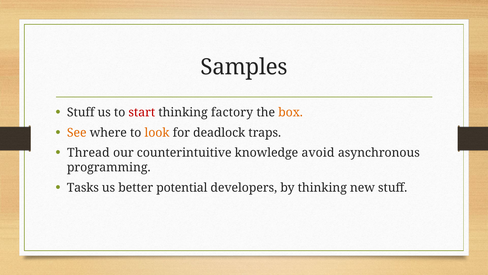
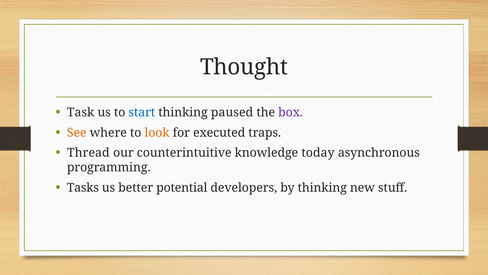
Samples: Samples -> Thought
Stuff at (81, 112): Stuff -> Task
start colour: red -> blue
factory: factory -> paused
box colour: orange -> purple
deadlock: deadlock -> executed
avoid: avoid -> today
